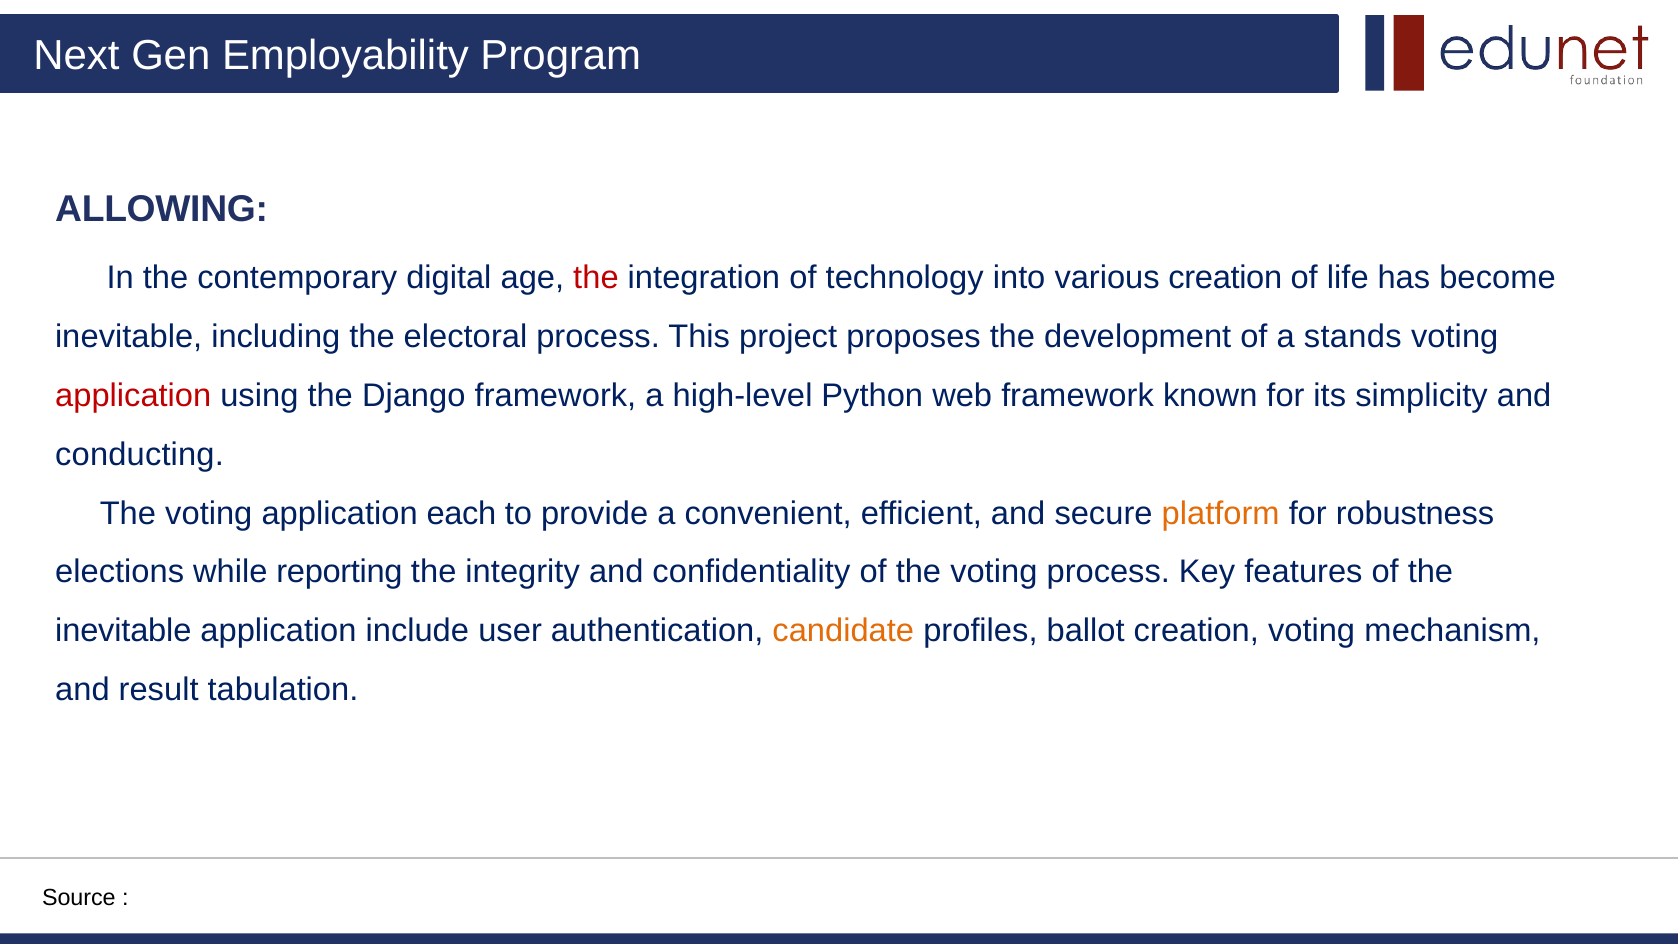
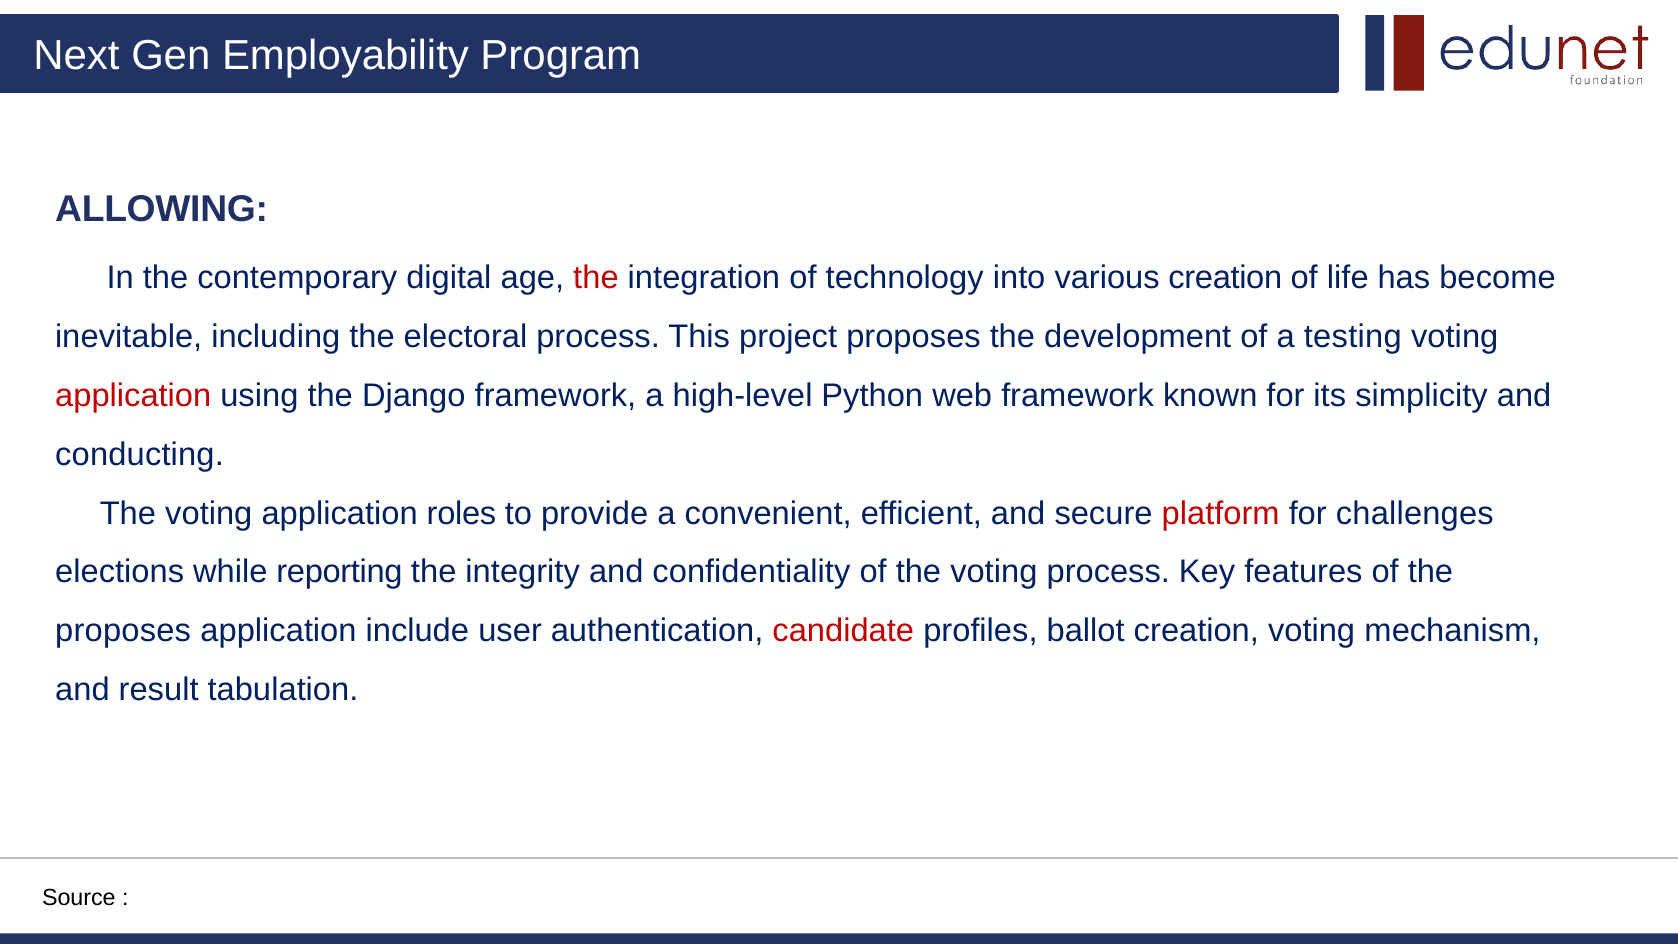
stands: stands -> testing
each: each -> roles
platform colour: orange -> red
robustness: robustness -> challenges
inevitable at (123, 631): inevitable -> proposes
candidate colour: orange -> red
